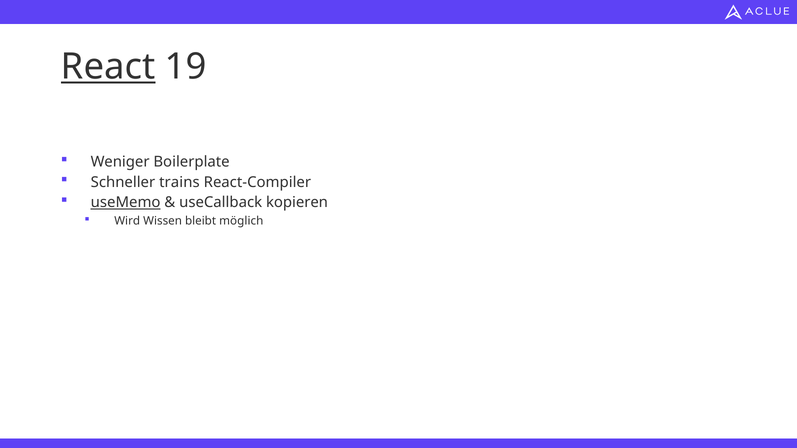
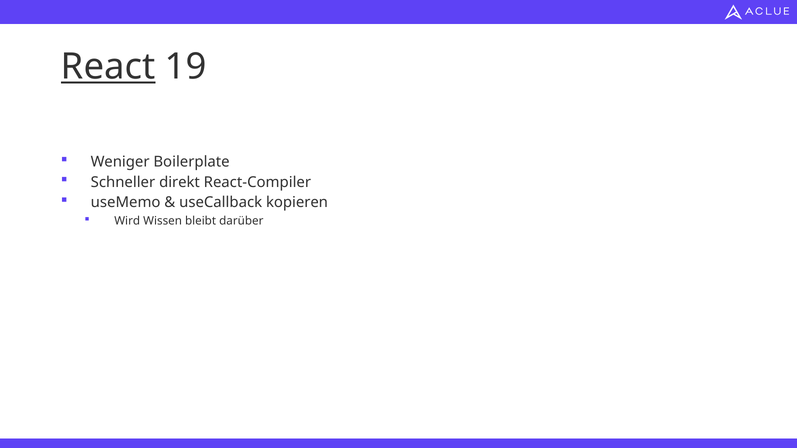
trains: trains -> direkt
useMemo underline: present -> none
möglich: möglich -> darüber
